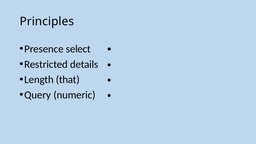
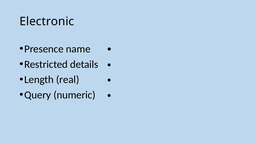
Principles: Principles -> Electronic
select: select -> name
that: that -> real
